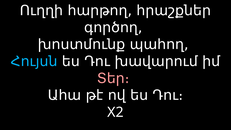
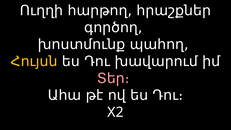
Հույսն colour: light blue -> yellow
